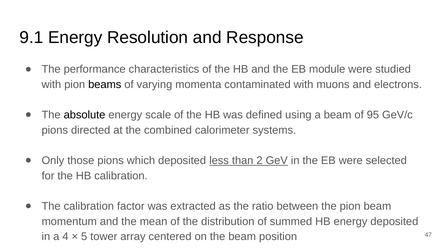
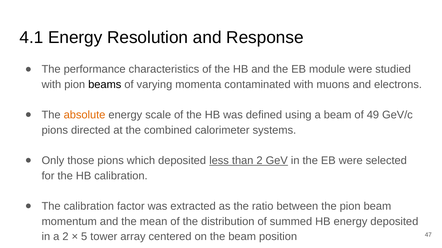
9.1: 9.1 -> 4.1
absolute colour: black -> orange
95: 95 -> 49
a 4: 4 -> 2
